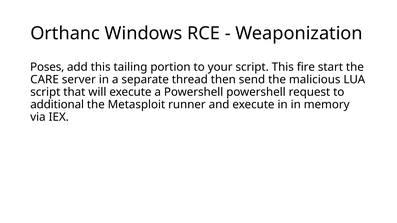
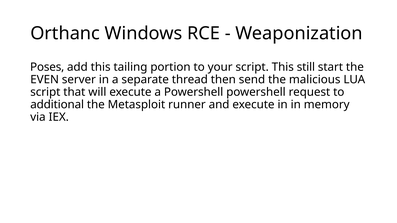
fire: fire -> still
CARE: CARE -> EVEN
